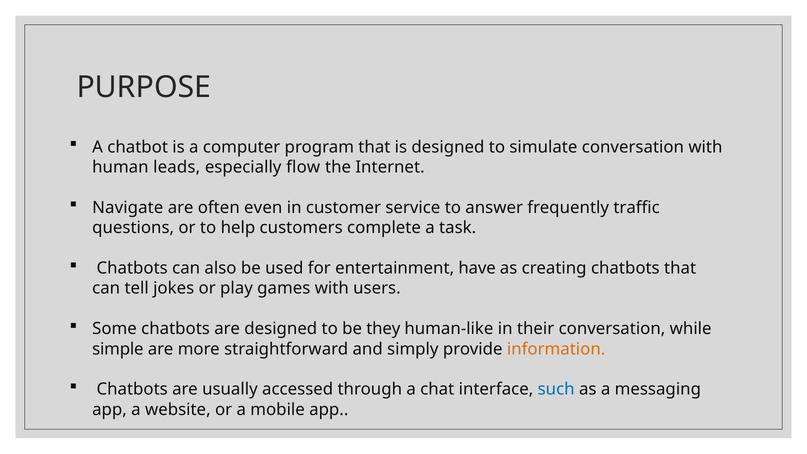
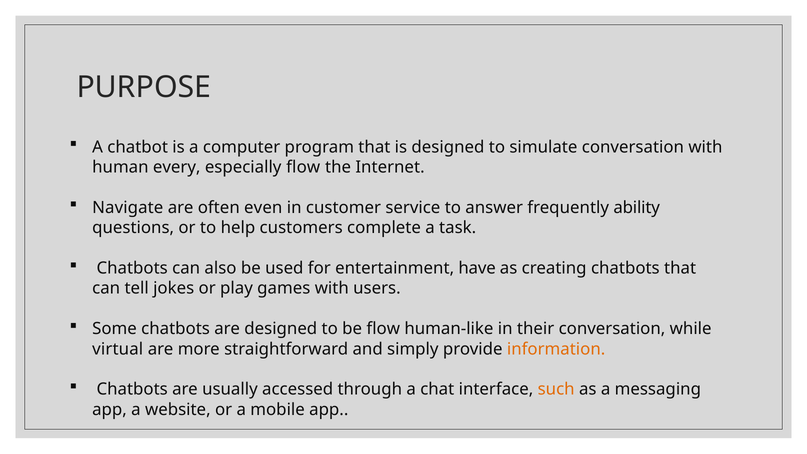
leads: leads -> every
traffic: traffic -> ability
be they: they -> flow
simple: simple -> virtual
such colour: blue -> orange
